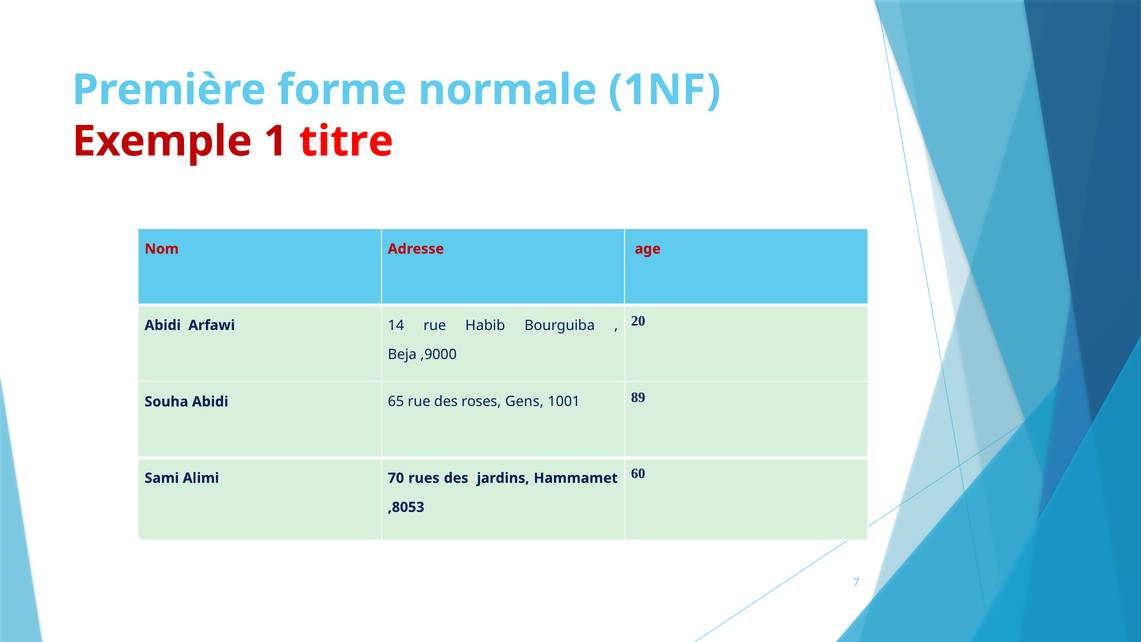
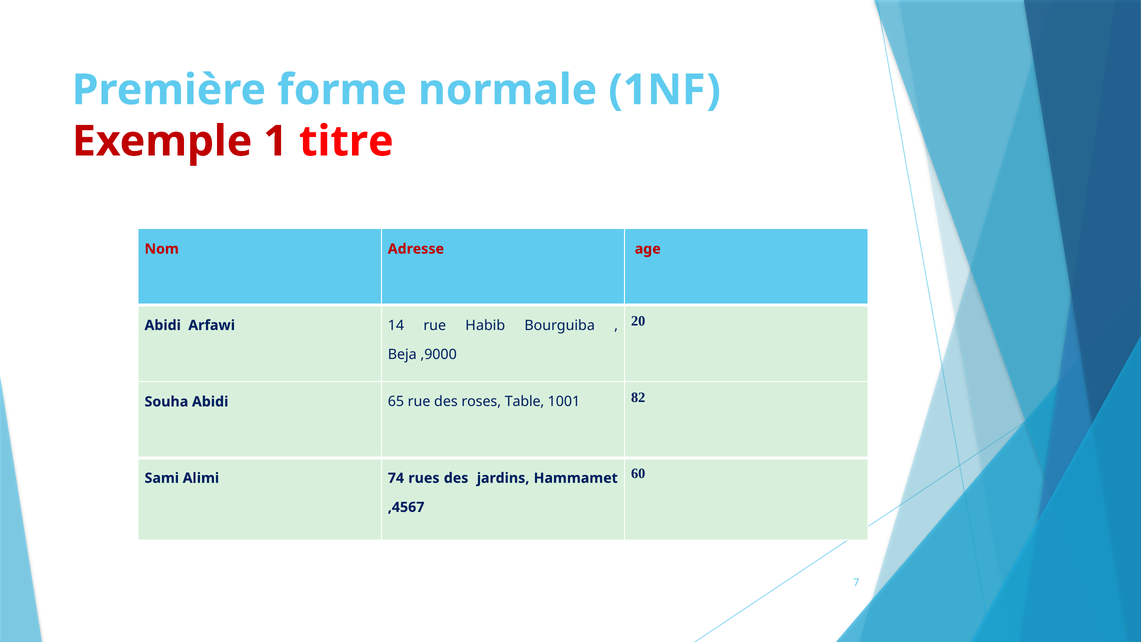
Gens: Gens -> Table
89: 89 -> 82
70: 70 -> 74
,8053: ,8053 -> ,4567
